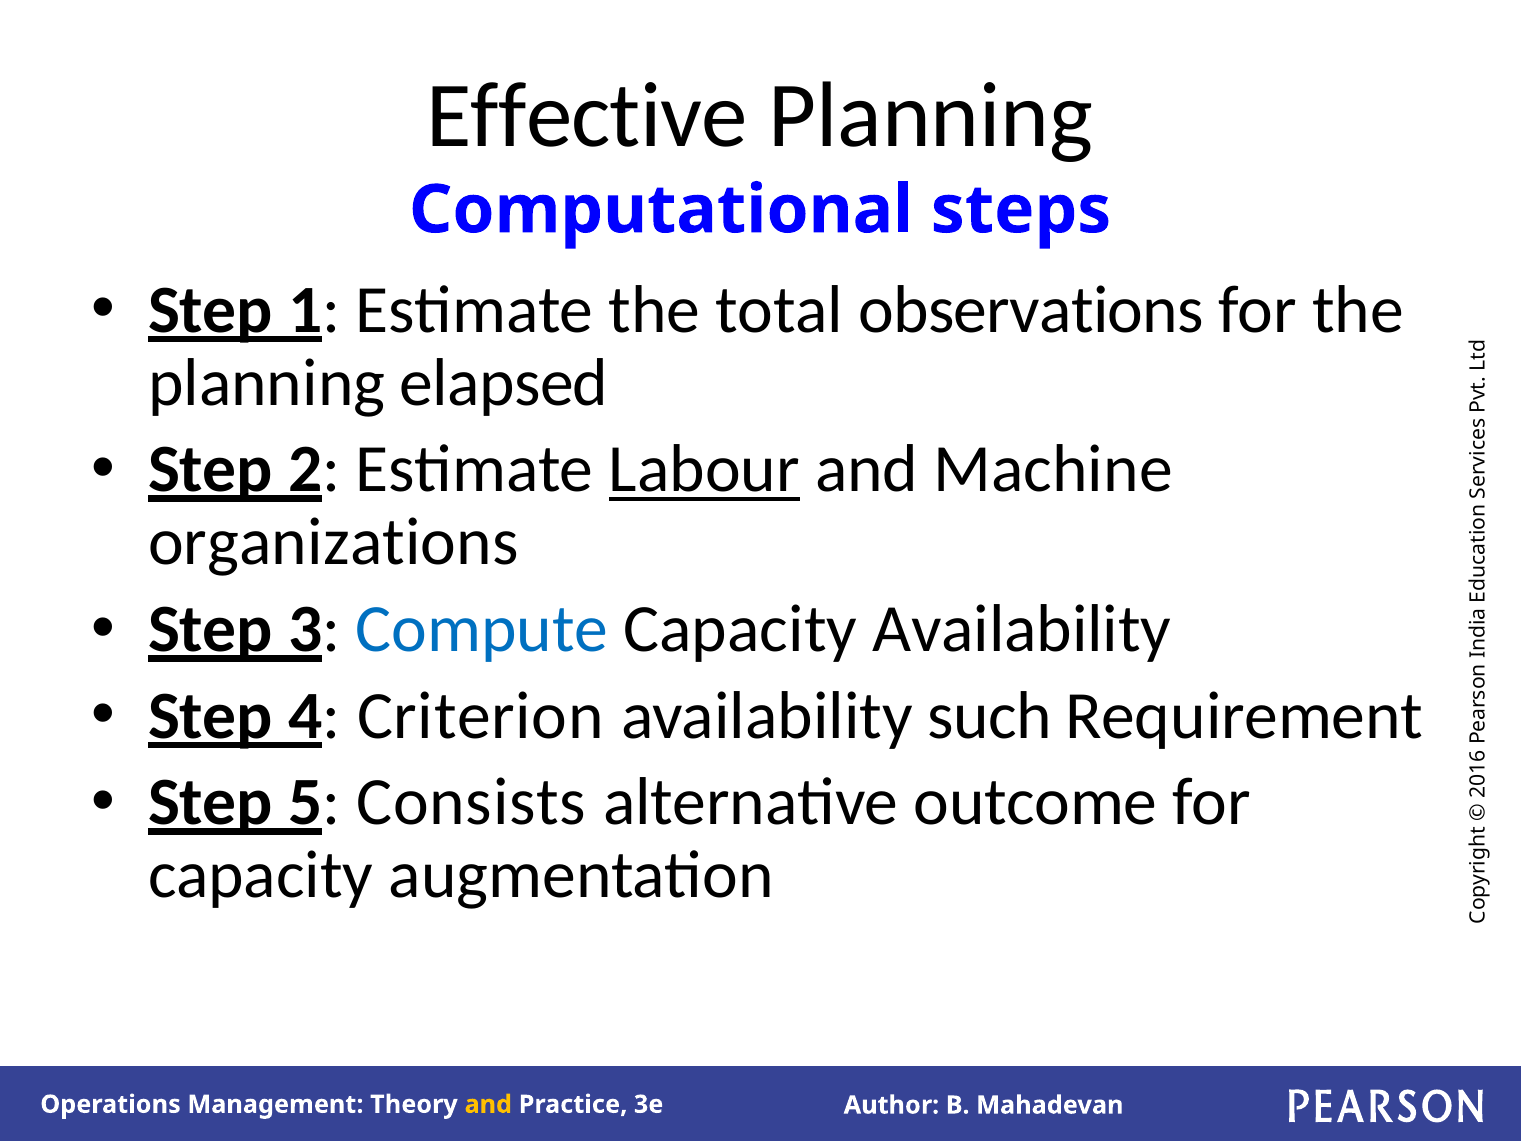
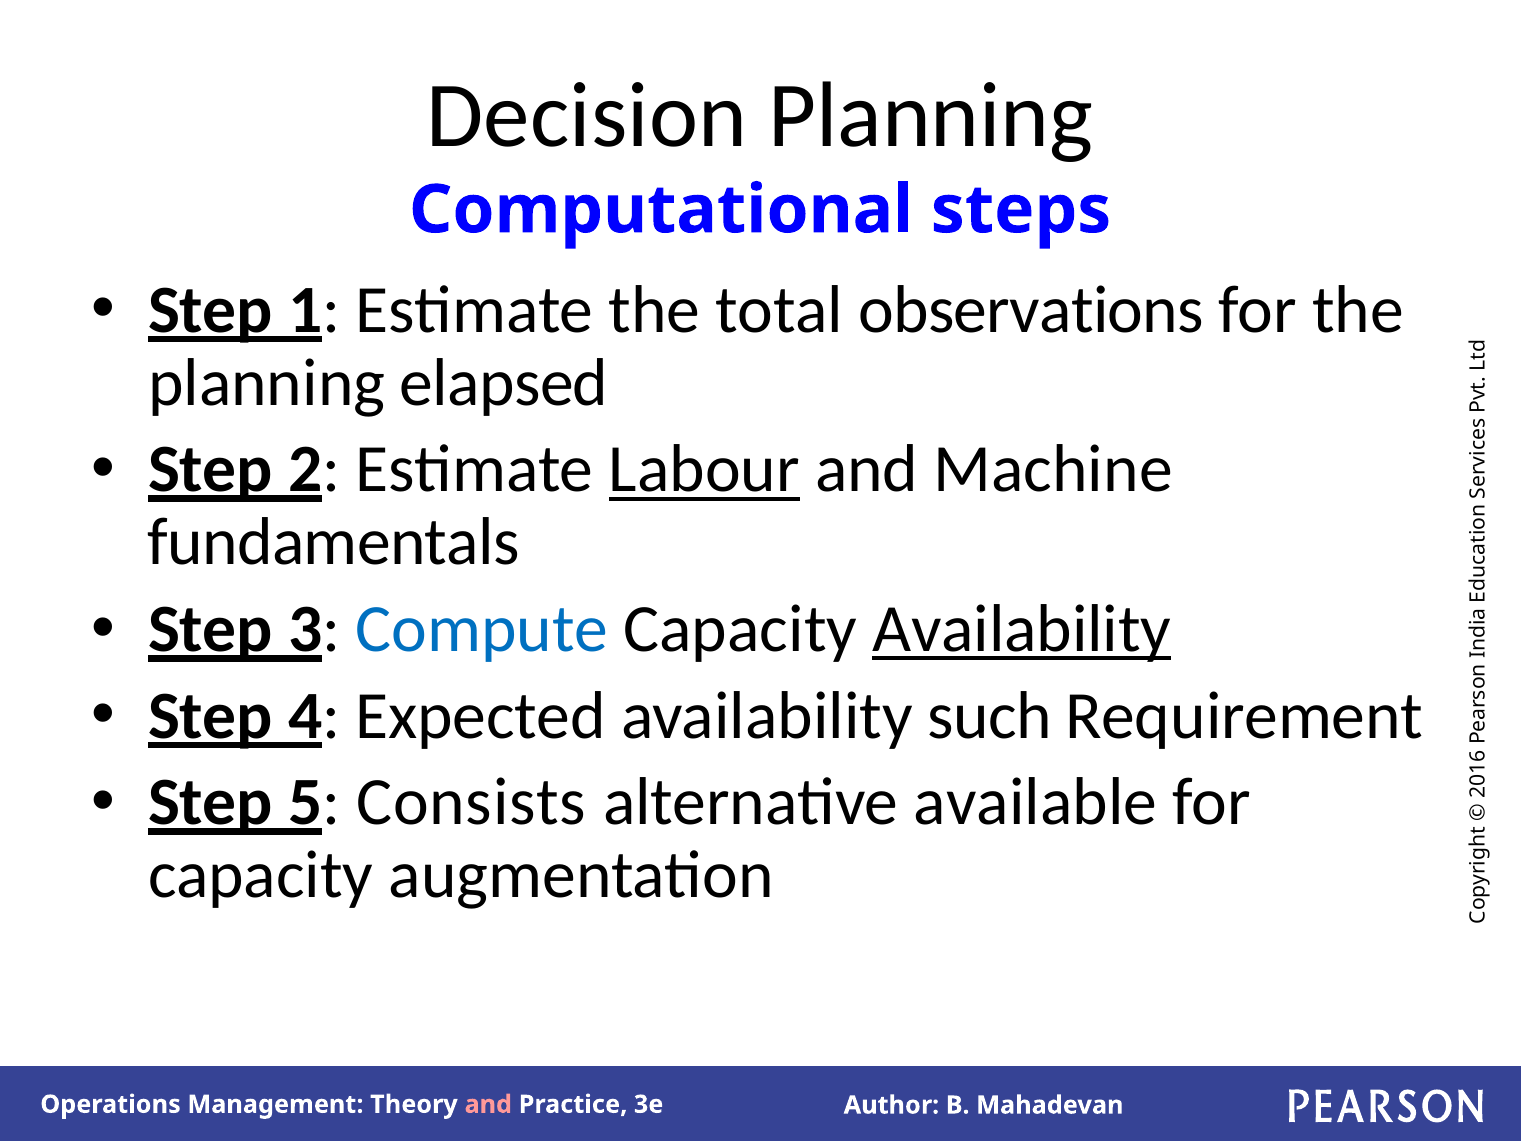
Effective: Effective -> Decision
organizations: organizations -> fundamentals
Availability at (1022, 629) underline: none -> present
Criterion: Criterion -> Expected
outcome: outcome -> available
and at (488, 1104) colour: yellow -> pink
